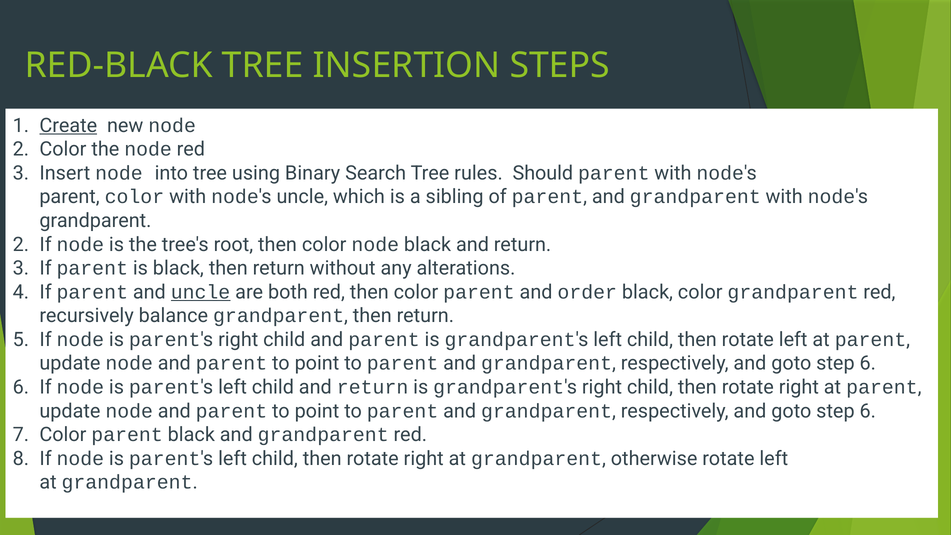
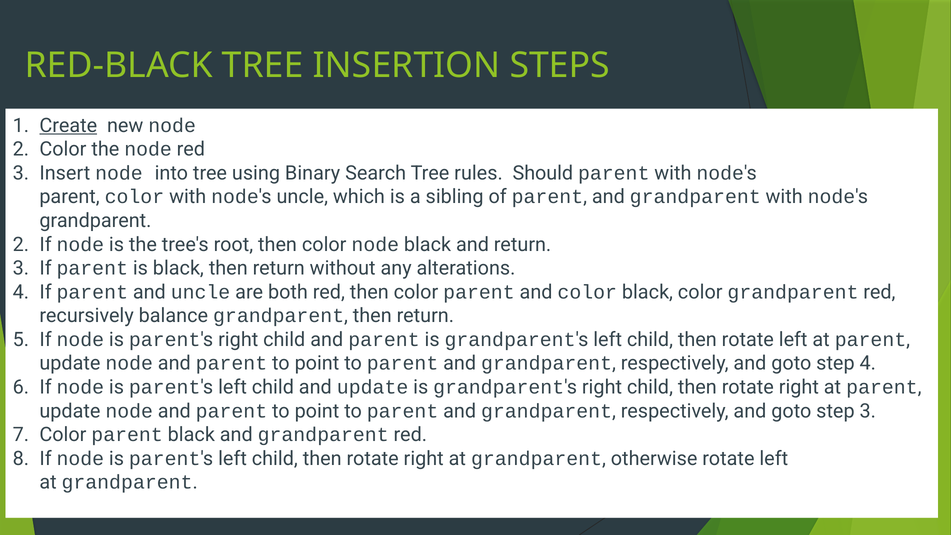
uncle at (201, 292) underline: present -> none
and order: order -> color
6 at (868, 363): 6 -> 4
child and return: return -> update
6 at (868, 411): 6 -> 3
